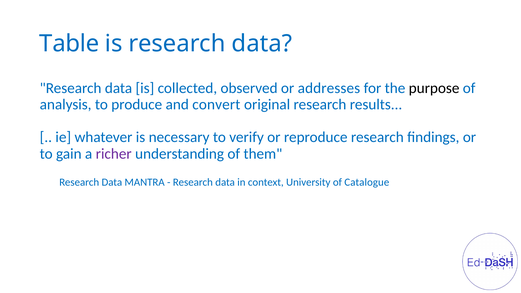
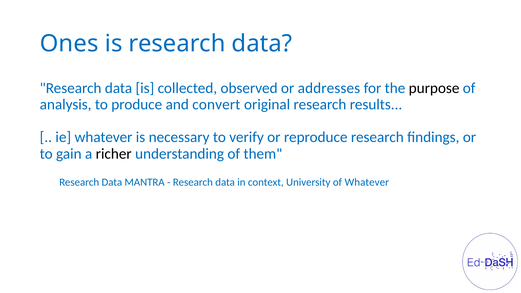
Table: Table -> Ones
richer colour: purple -> black
of Catalogue: Catalogue -> Whatever
